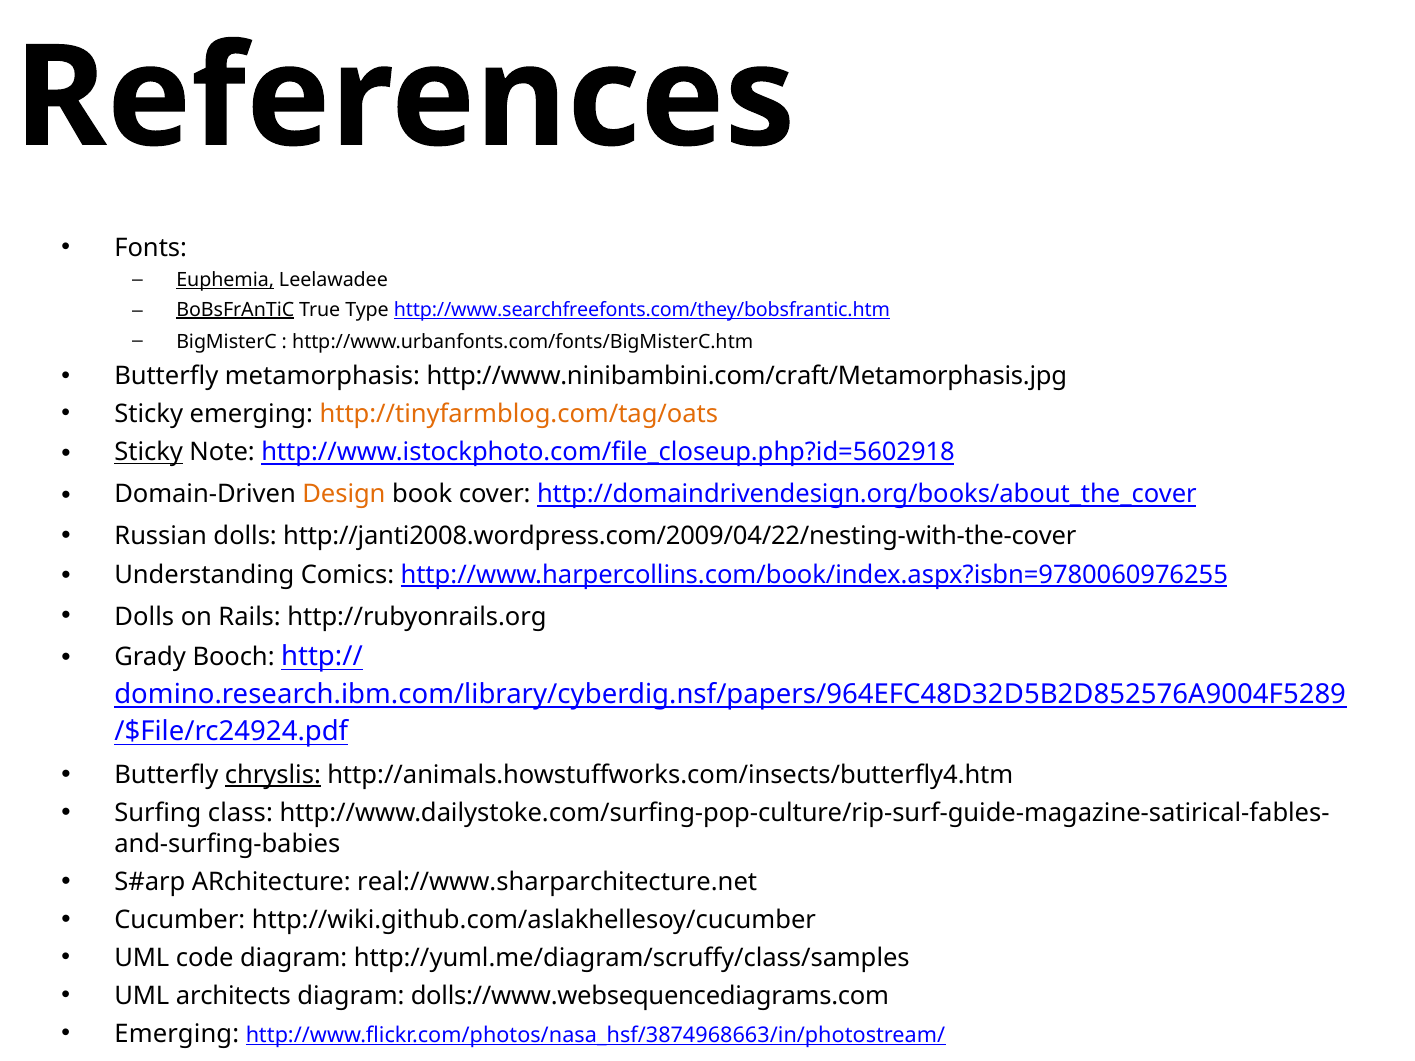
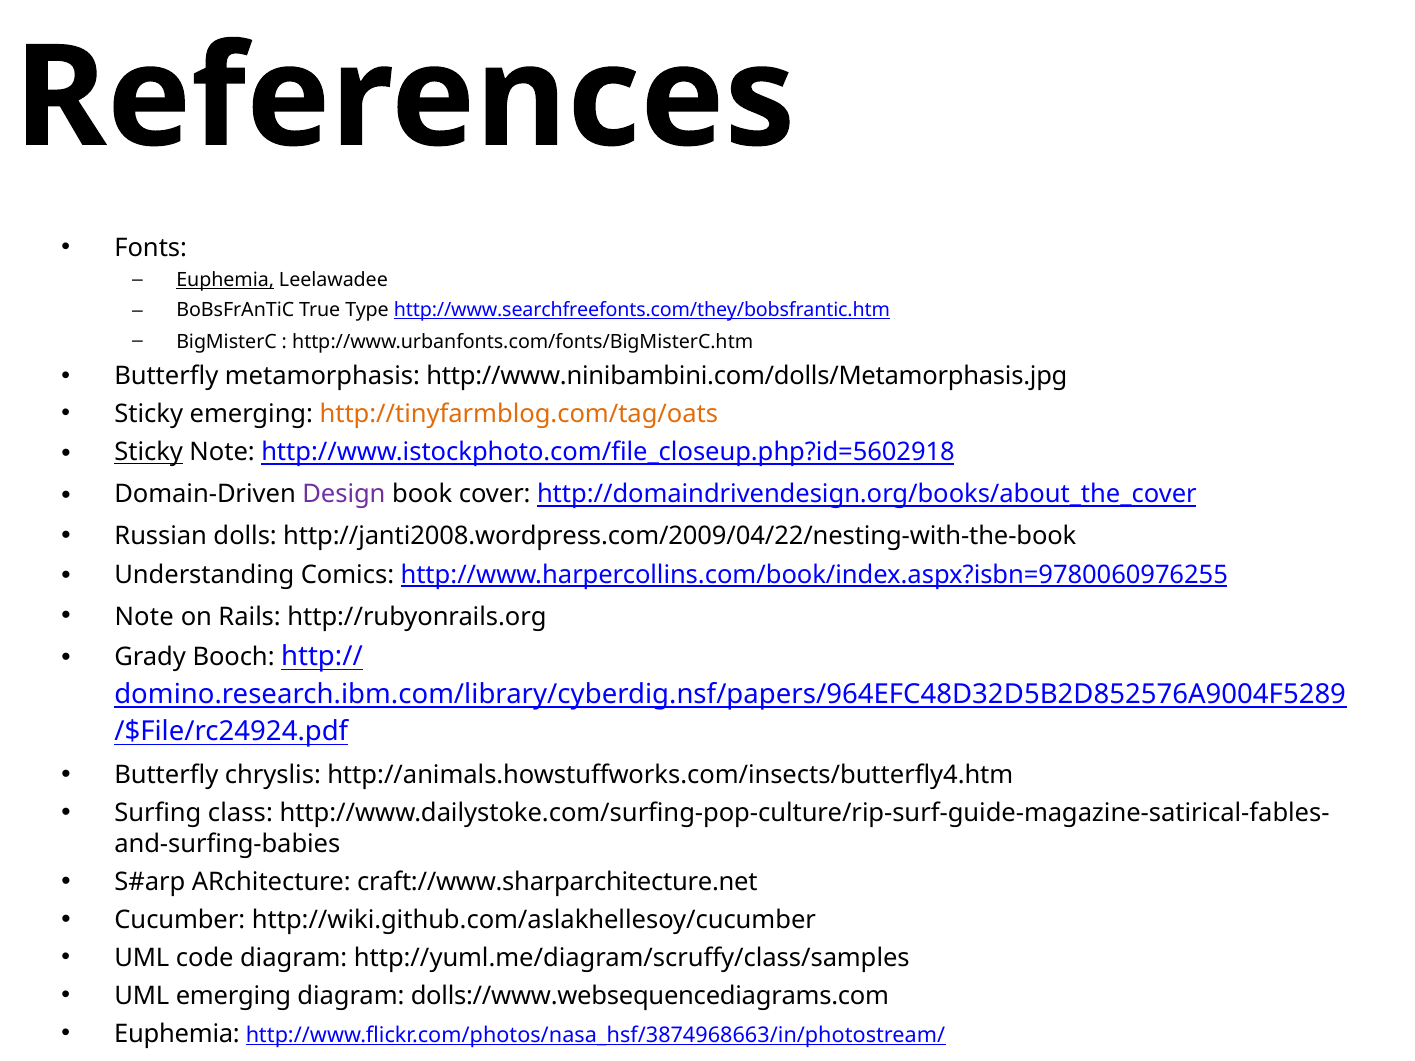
BoBsFrAnTiC underline: present -> none
http://www.ninibambini.com/craft/Metamorphasis.jpg: http://www.ninibambini.com/craft/Metamorphasis.jpg -> http://www.ninibambini.com/dolls/Metamorphasis.jpg
Design colour: orange -> purple
http://janti2008.wordpress.com/2009/04/22/nesting-with-the-cover: http://janti2008.wordpress.com/2009/04/22/nesting-with-the-cover -> http://janti2008.wordpress.com/2009/04/22/nesting-with-the-book
Dolls at (144, 617): Dolls -> Note
chryslis underline: present -> none
real://www.sharparchitecture.net: real://www.sharparchitecture.net -> craft://www.sharparchitecture.net
UML architects: architects -> emerging
Emerging at (177, 1034): Emerging -> Euphemia
